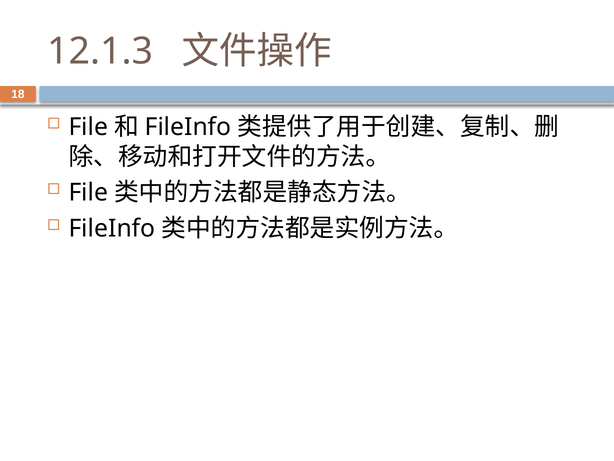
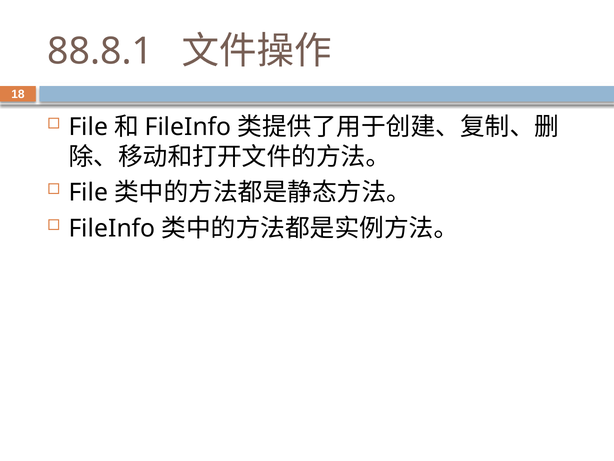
12.1.3: 12.1.3 -> 88.8.1
